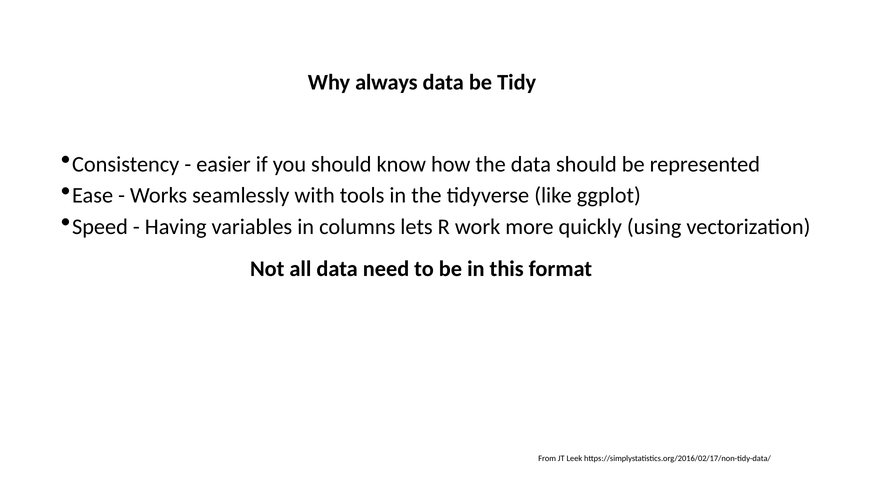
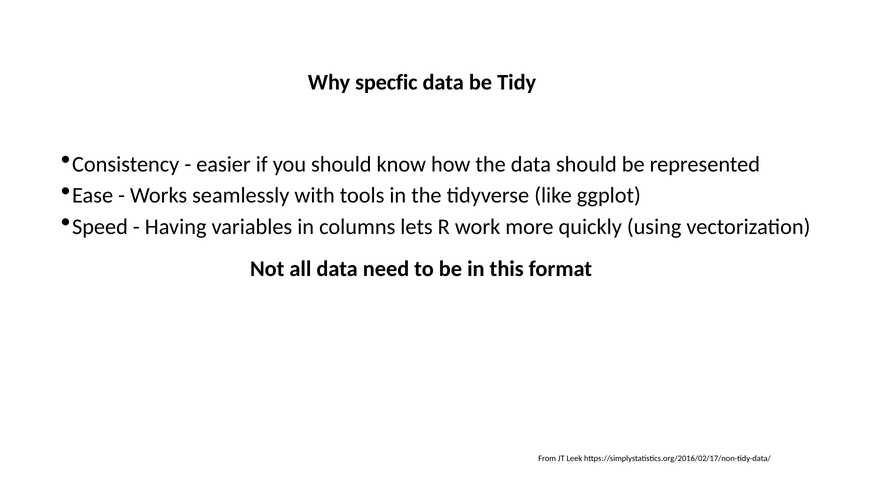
always: always -> specfic
